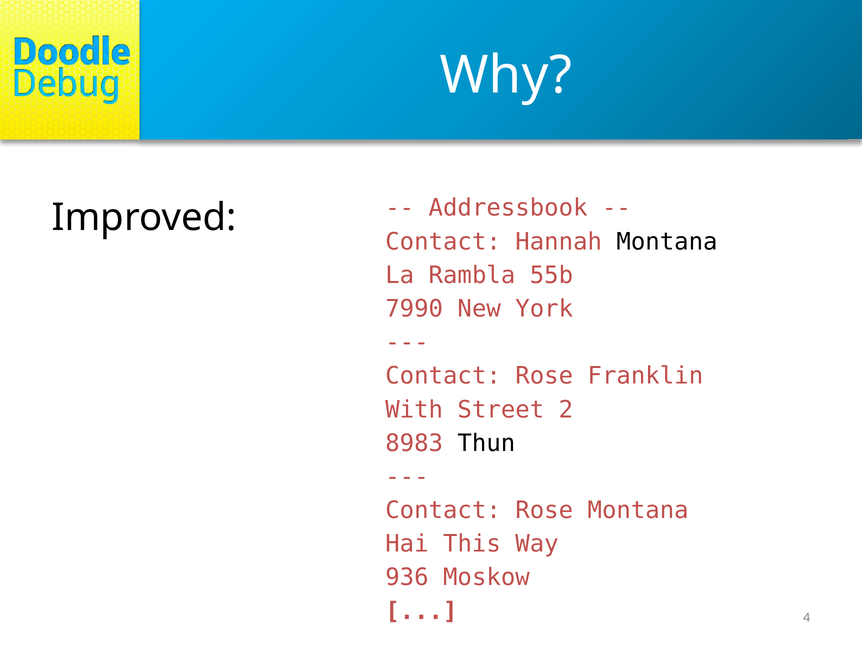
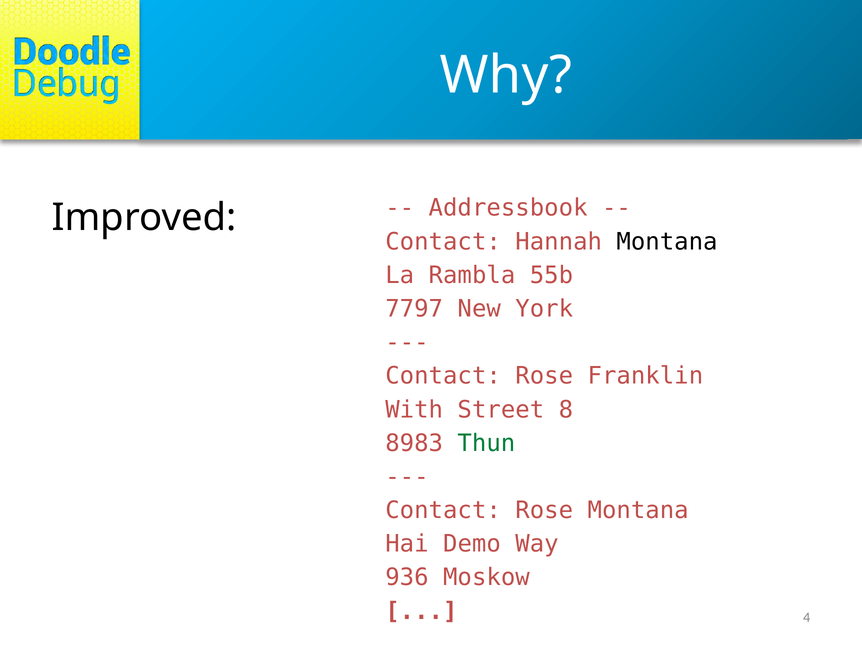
7990: 7990 -> 7797
2: 2 -> 8
Thun colour: black -> green
This: This -> Demo
